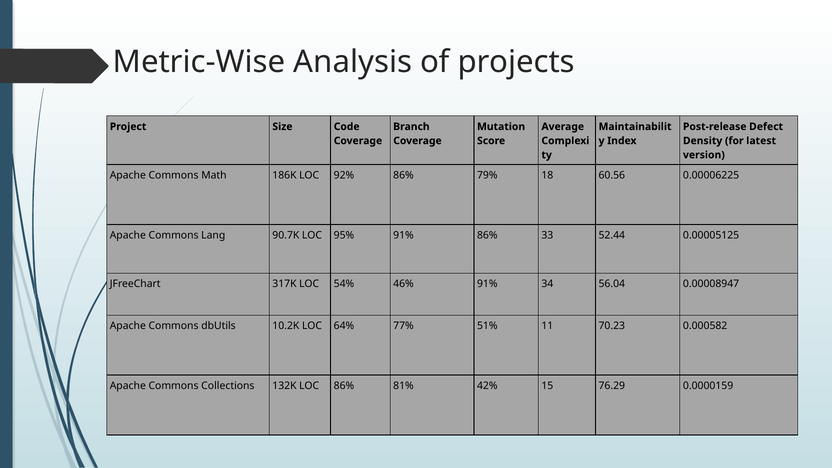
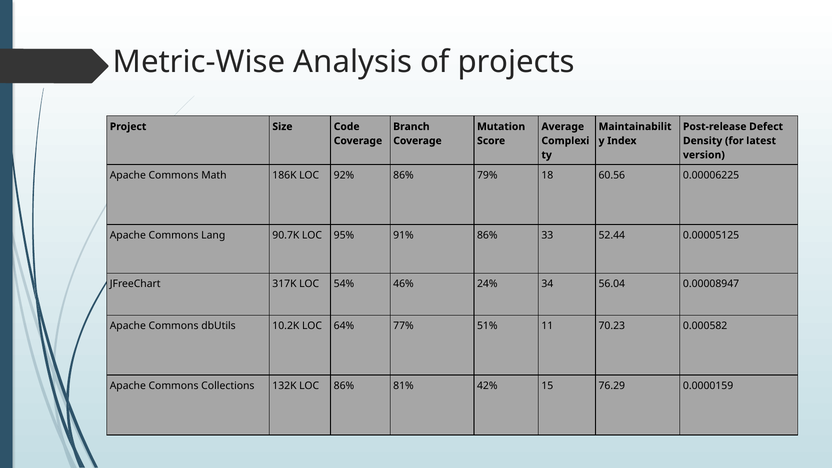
46% 91%: 91% -> 24%
